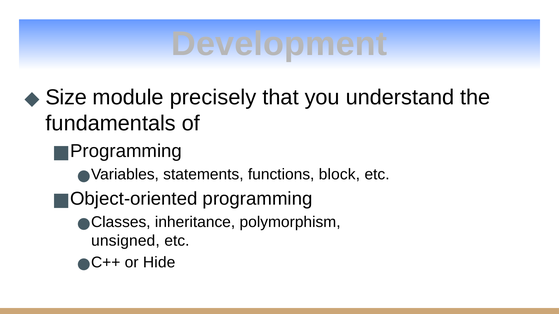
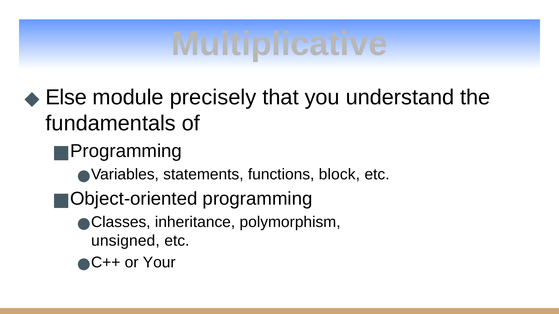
Development: Development -> Multiplicative
Size: Size -> Else
Hide: Hide -> Your
